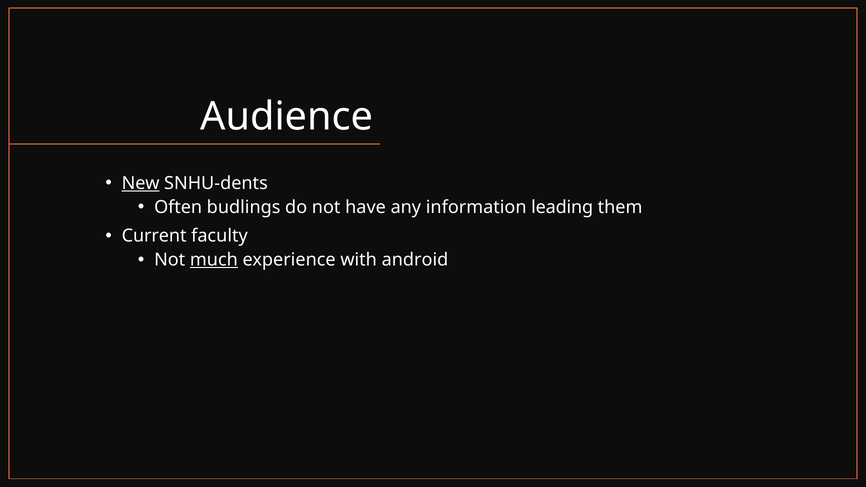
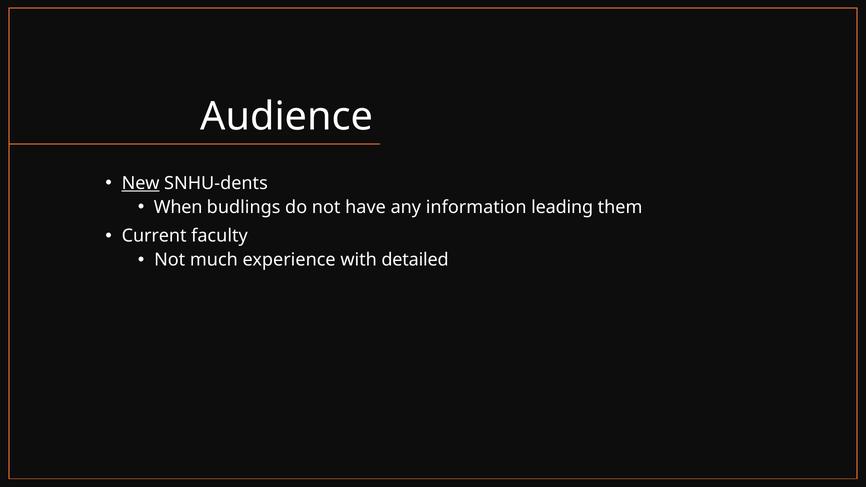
Often: Often -> When
much underline: present -> none
android: android -> detailed
